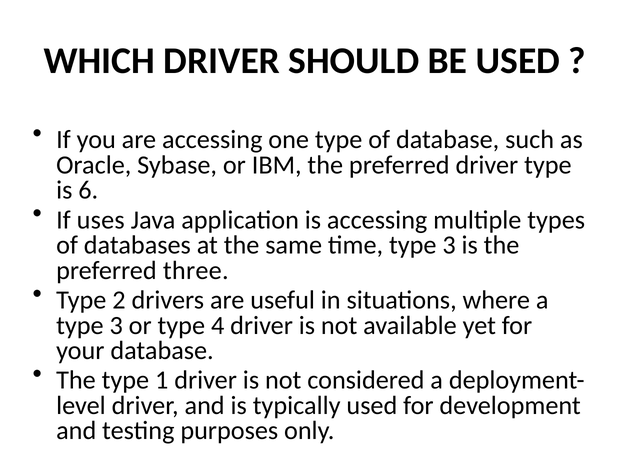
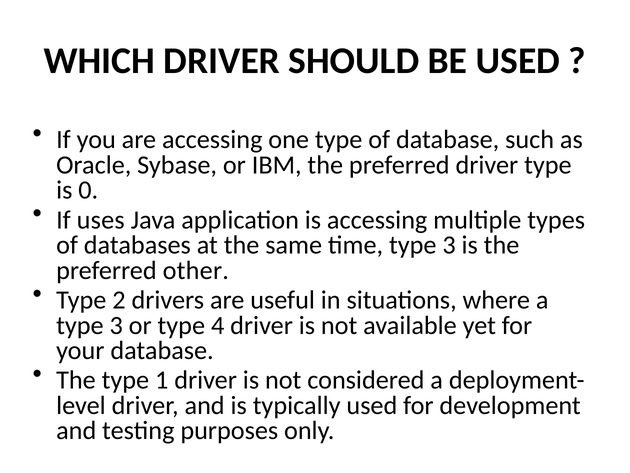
6: 6 -> 0
three: three -> other
